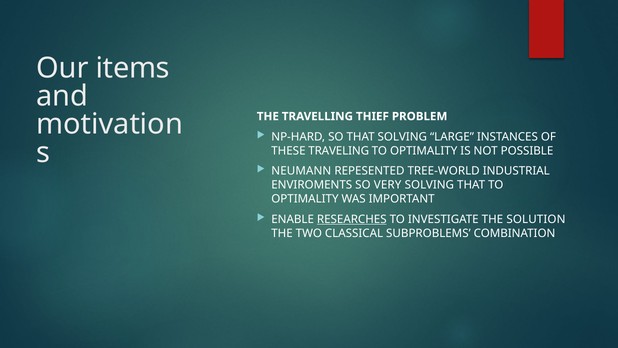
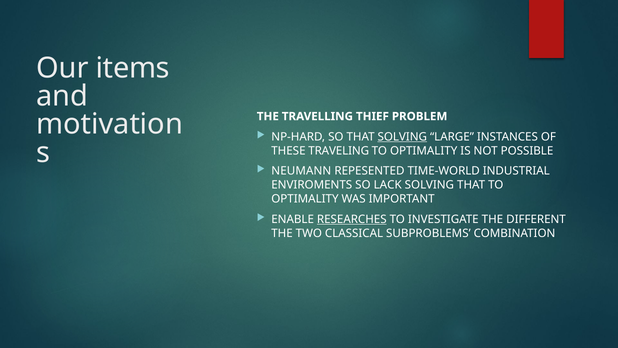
SOLVING at (402, 137) underline: none -> present
TREE-WORLD: TREE-WORLD -> TIME-WORLD
VERY: VERY -> LACK
SOLUTION: SOLUTION -> DIFFERENT
